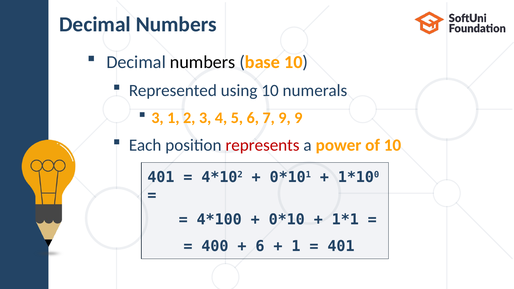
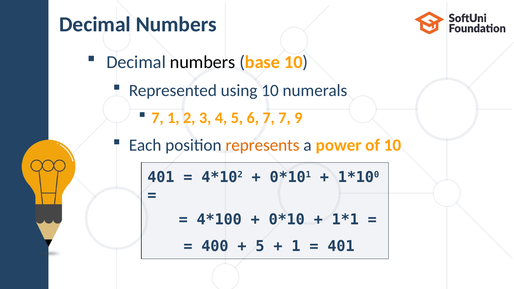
3 at (157, 118): 3 -> 7
7 9: 9 -> 7
represents colour: red -> orange
6 at (260, 246): 6 -> 5
